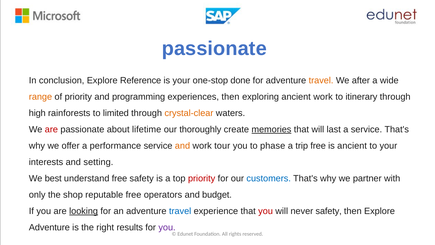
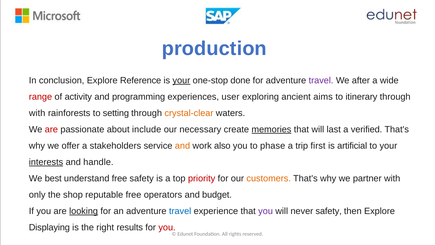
passionate at (214, 49): passionate -> production
your at (181, 80) underline: none -> present
travel at (321, 80) colour: orange -> purple
range colour: orange -> red
of priority: priority -> activity
experiences then: then -> user
ancient work: work -> aims
high at (37, 113): high -> with
limited: limited -> setting
lifetime: lifetime -> include
thoroughly: thoroughly -> necessary
a service: service -> verified
performance: performance -> stakeholders
tour: tour -> also
trip free: free -> first
is ancient: ancient -> artificial
interests underline: none -> present
setting: setting -> handle
customers colour: blue -> orange
you at (266, 211) colour: red -> purple
Adventure at (49, 227): Adventure -> Displaying
you at (167, 227) colour: purple -> red
